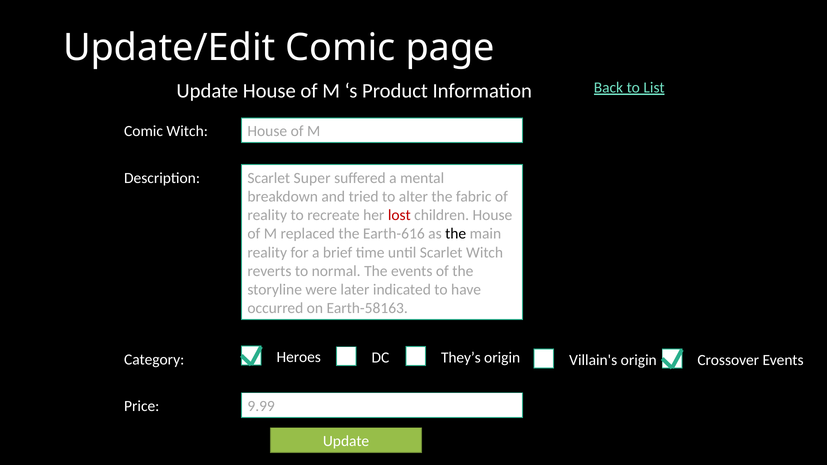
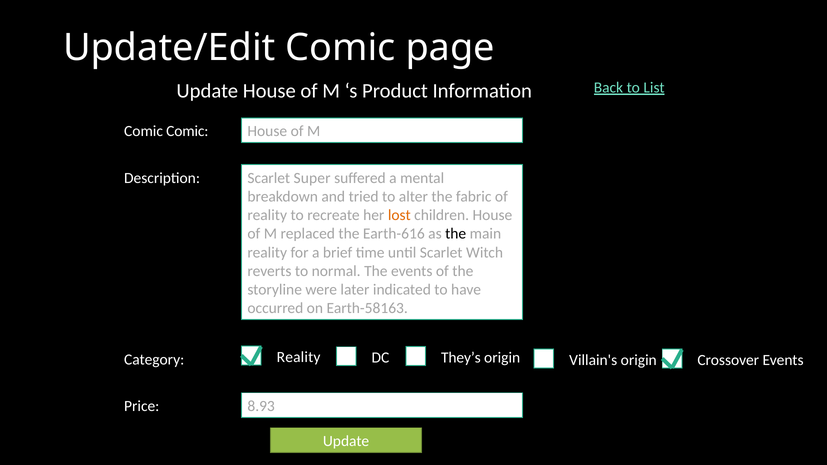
Comic Witch: Witch -> Comic
lost colour: red -> orange
Category Heroes: Heroes -> Reality
9.99: 9.99 -> 8.93
